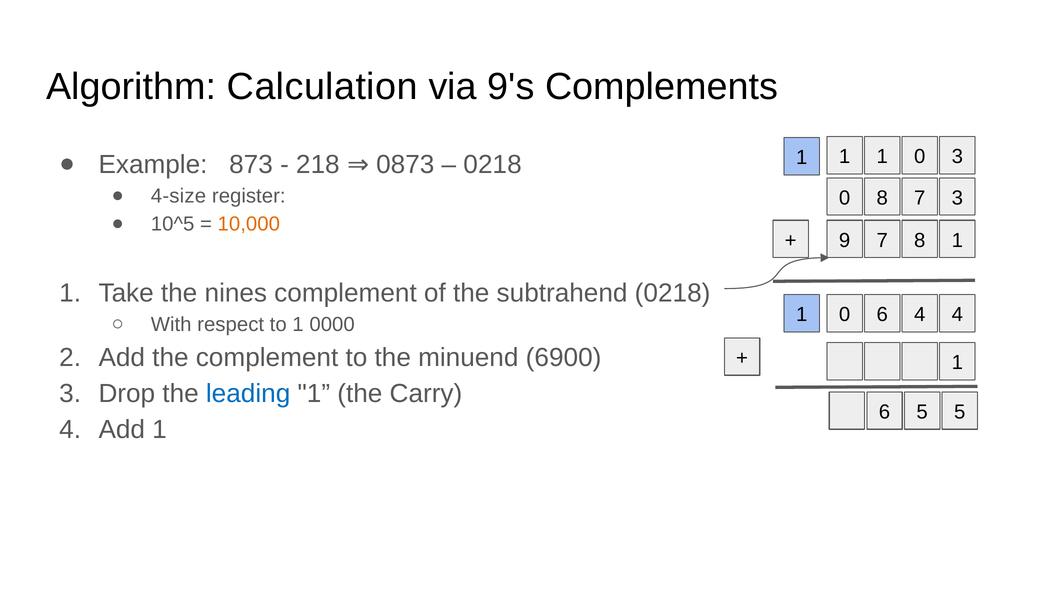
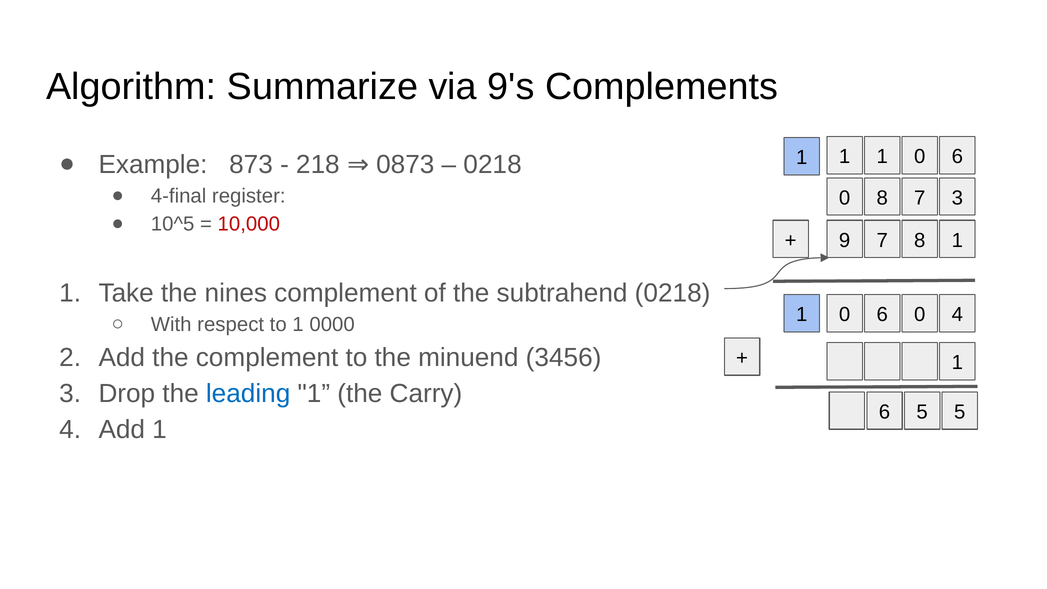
Calculation: Calculation -> Summarize
1 1 0 3: 3 -> 6
4-size: 4-size -> 4-final
10,000 colour: orange -> red
6 4: 4 -> 0
6900: 6900 -> 3456
